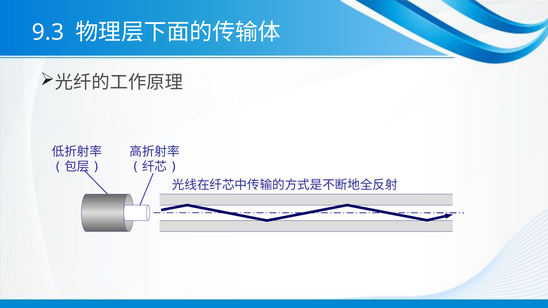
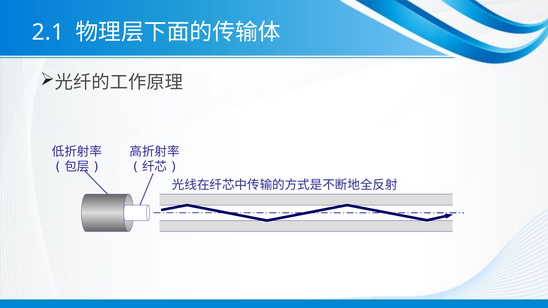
9.3: 9.3 -> 2.1
